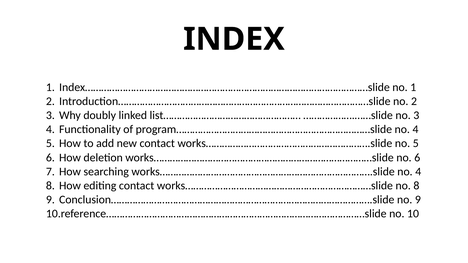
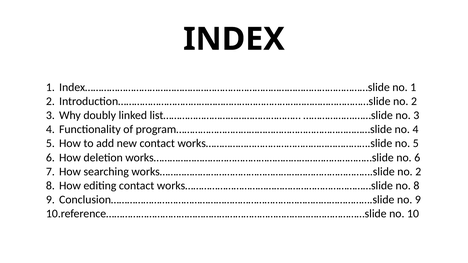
works…………………………………………………………………….slide no 4: 4 -> 2
